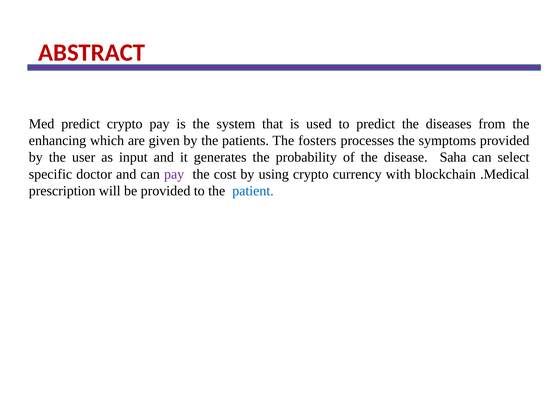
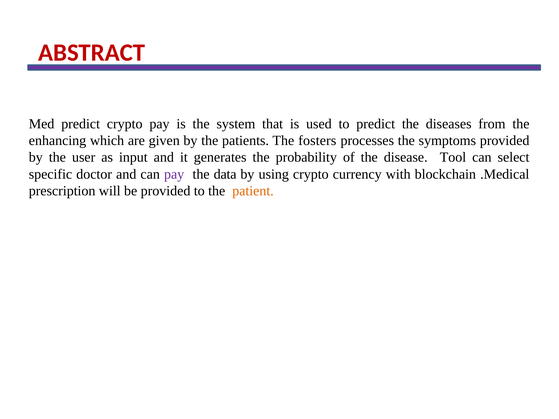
Saha: Saha -> Tool
cost: cost -> data
patient colour: blue -> orange
